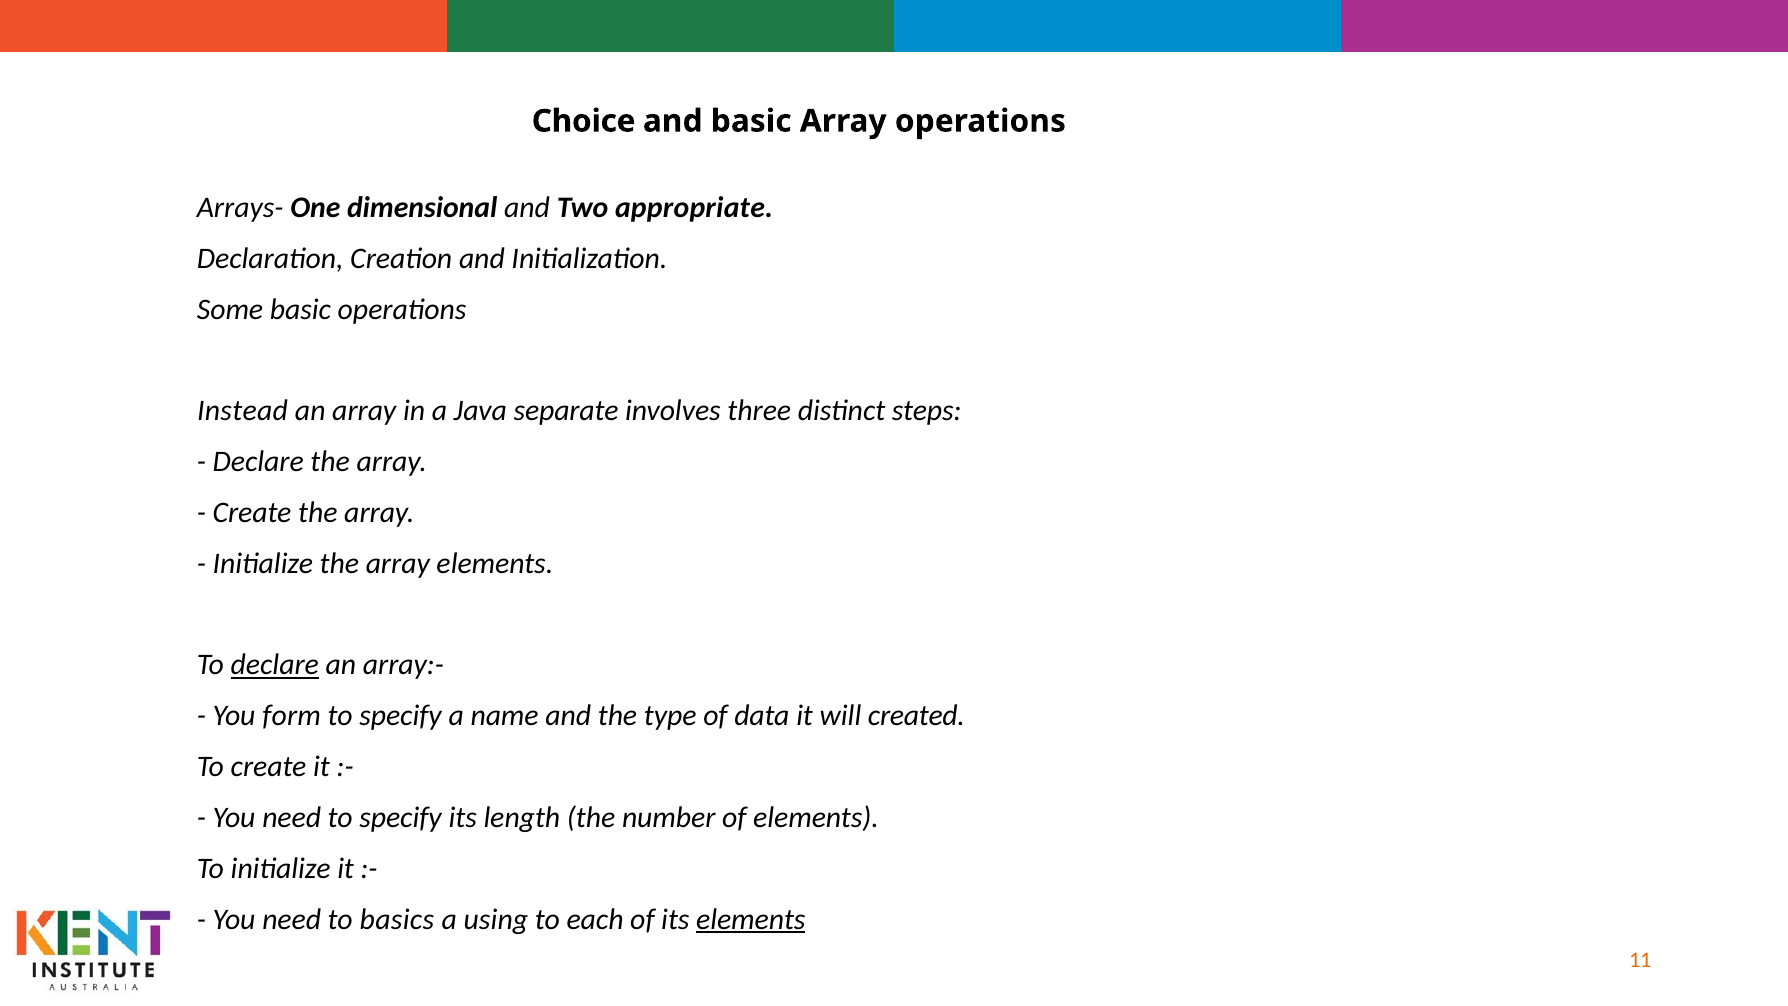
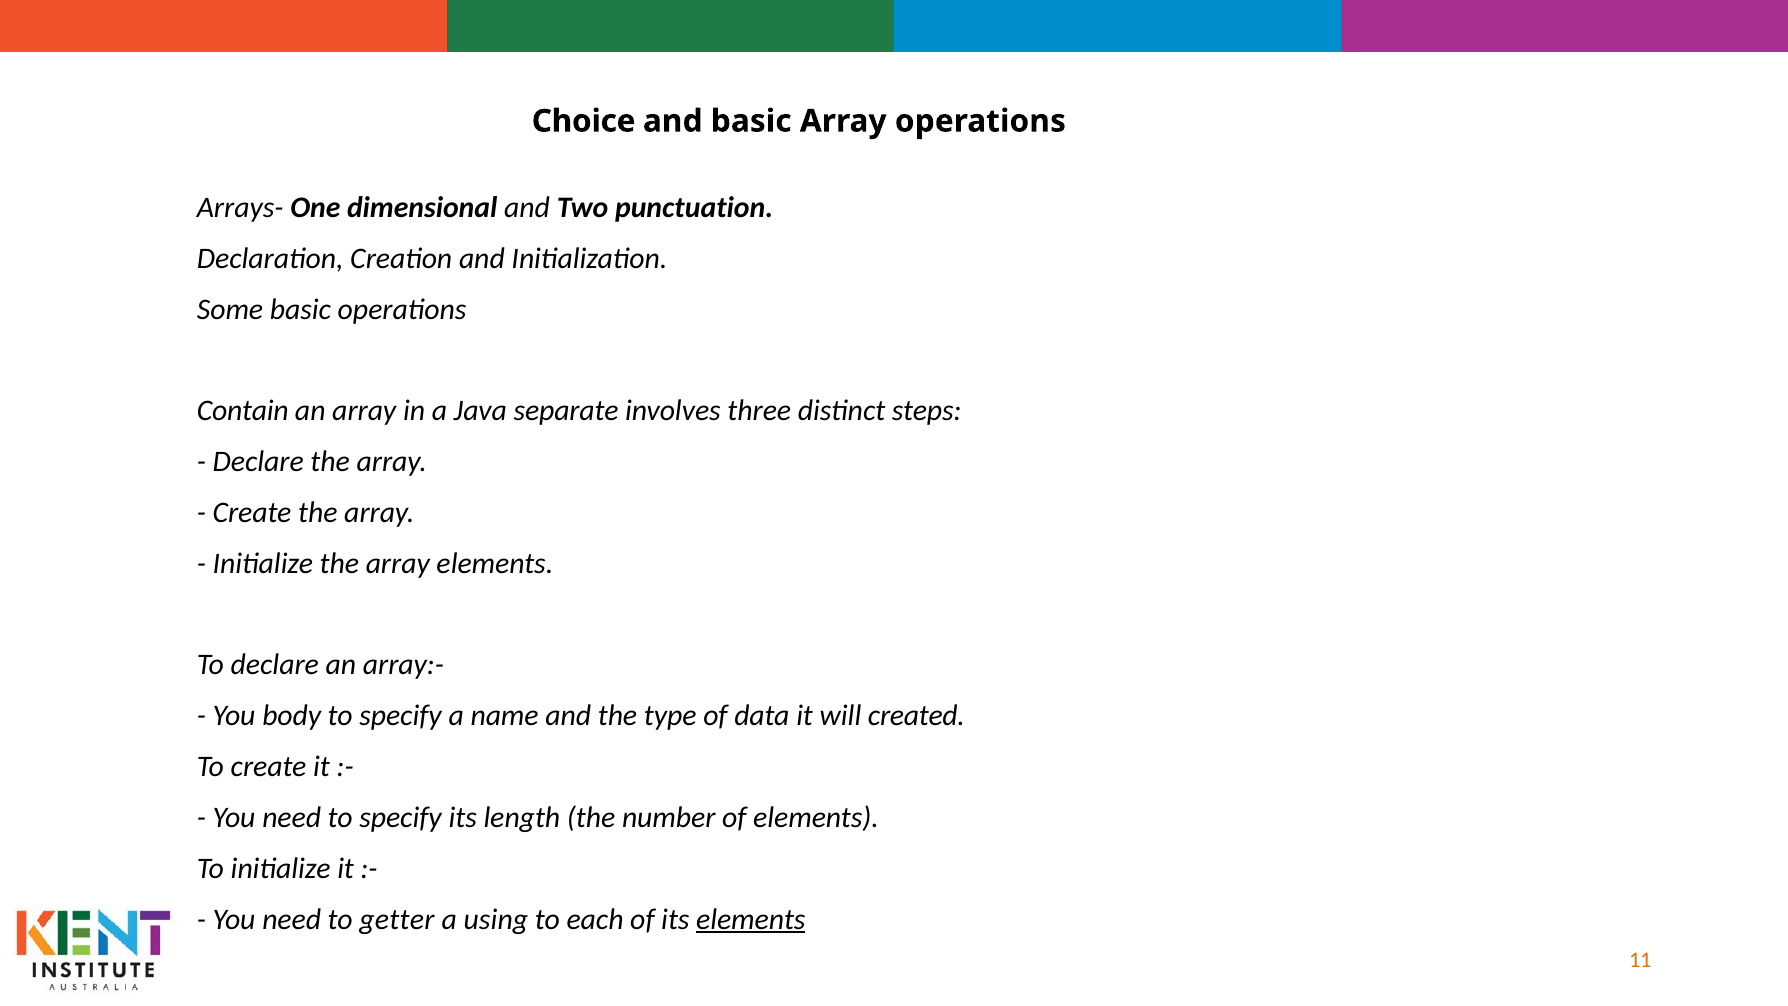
appropriate: appropriate -> punctuation
Instead: Instead -> Contain
declare at (275, 665) underline: present -> none
form: form -> body
basics: basics -> getter
